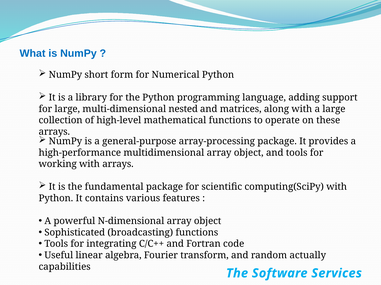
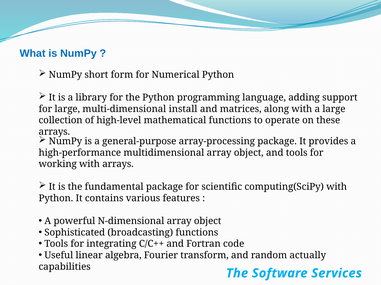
nested: nested -> install
